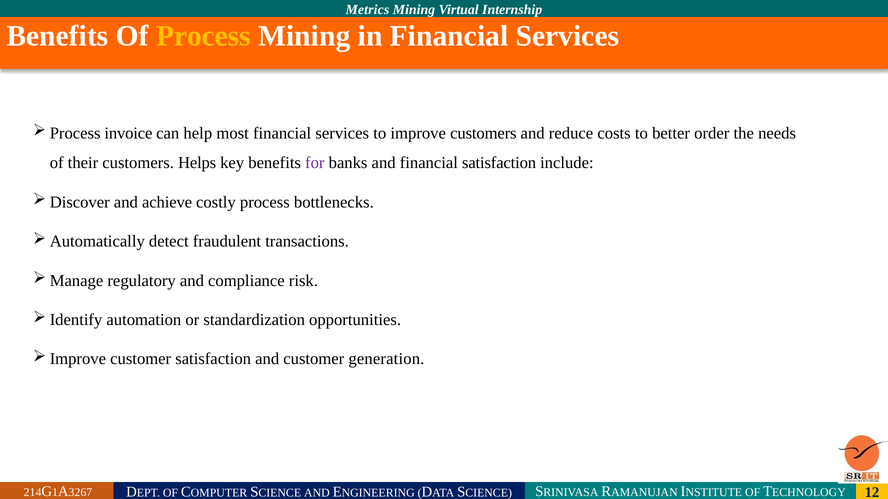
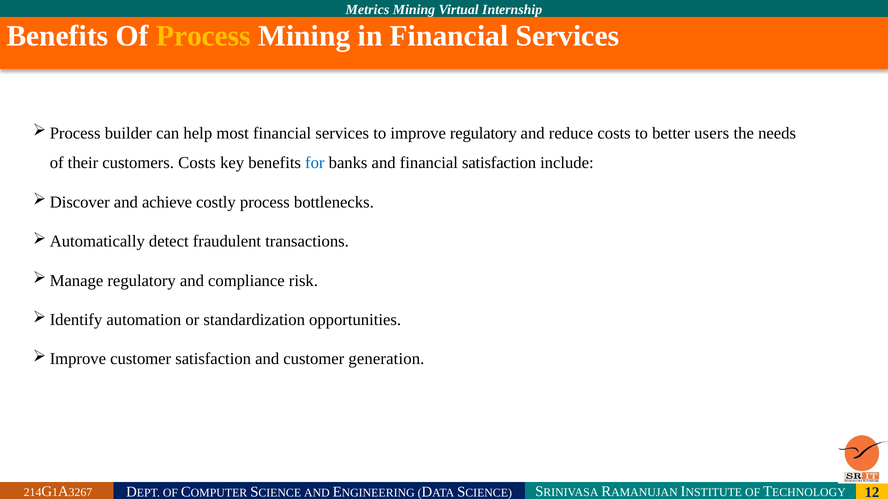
invoice: invoice -> builder
improve customers: customers -> regulatory
order: order -> users
customers Helps: Helps -> Costs
for colour: purple -> blue
